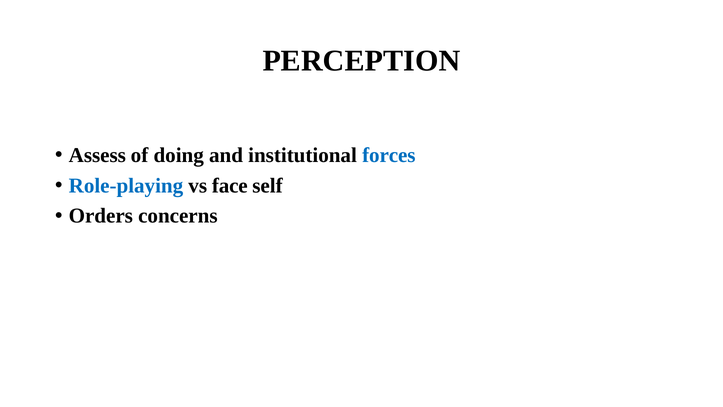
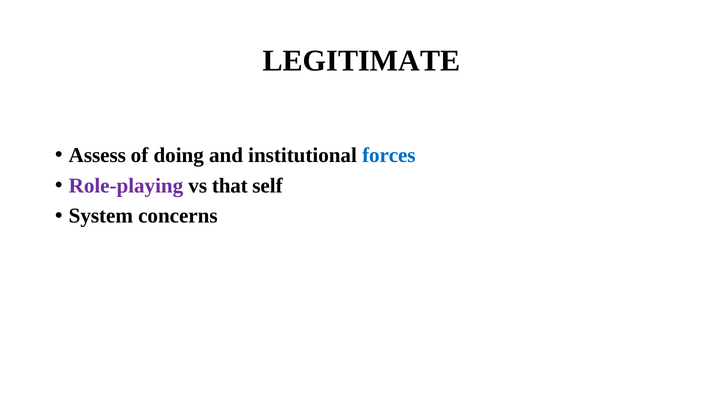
PERCEPTION: PERCEPTION -> LEGITIMATE
Role-playing colour: blue -> purple
face: face -> that
Orders: Orders -> System
